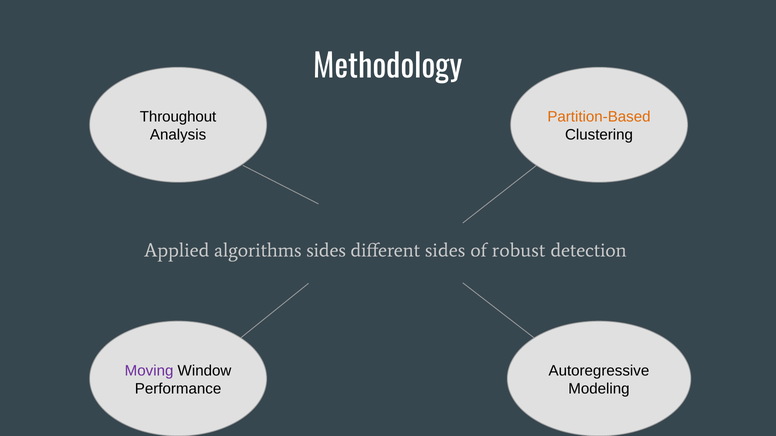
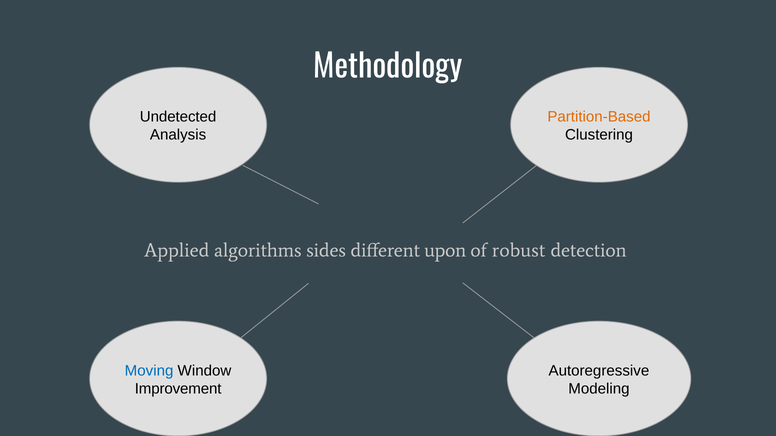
Throughout: Throughout -> Undetected
different sides: sides -> upon
Moving colour: purple -> blue
Performance: Performance -> Improvement
